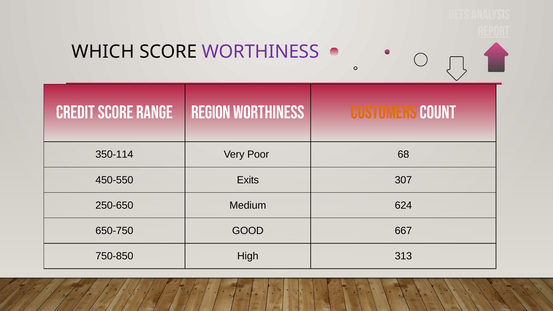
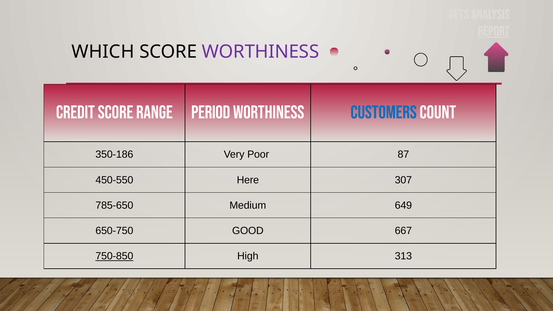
REGION: REGION -> PERIOD
CUSTOMERs colour: orange -> blue
350-114: 350-114 -> 350-186
68: 68 -> 87
Exits: Exits -> Here
250-650: 250-650 -> 785-650
624: 624 -> 649
750-850 underline: none -> present
